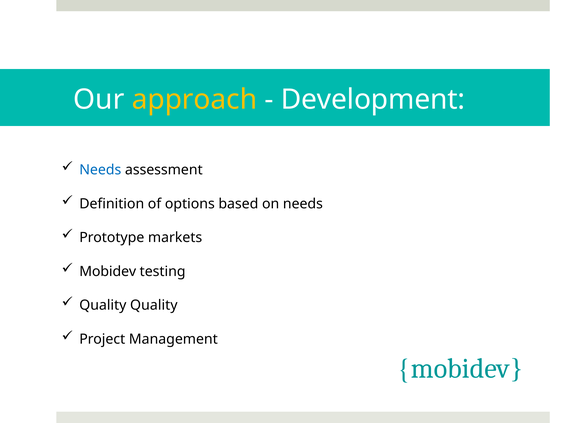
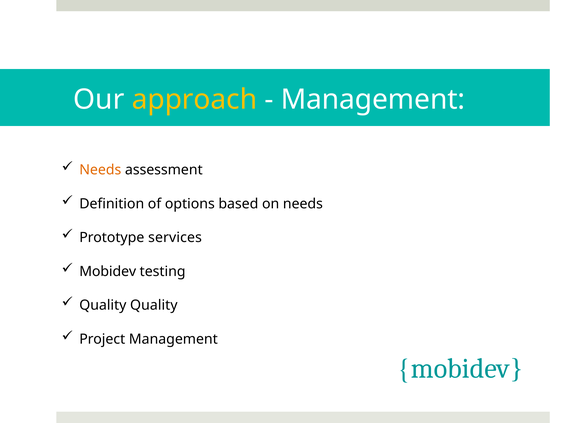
Development at (373, 99): Development -> Management
Needs at (100, 170) colour: blue -> orange
markets: markets -> services
